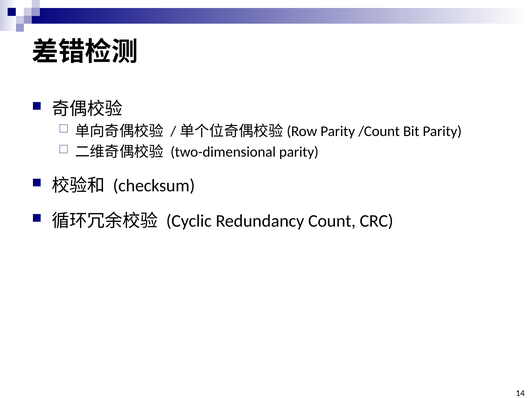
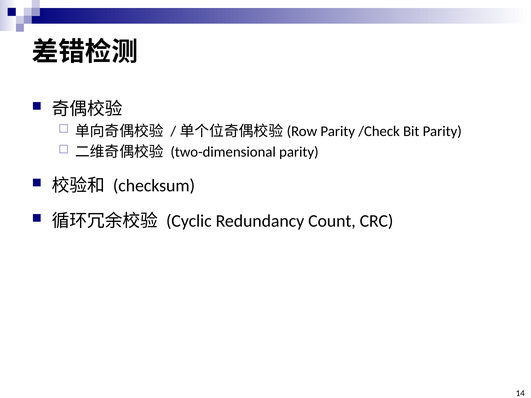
/Count: /Count -> /Check
